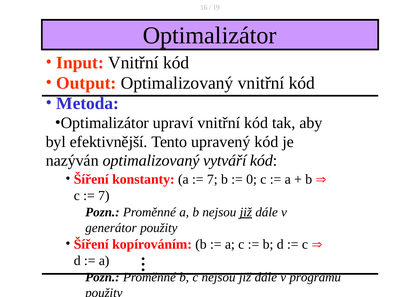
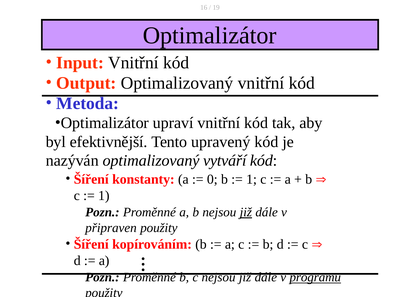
7 at (212, 179): 7 -> 0
0 at (252, 179): 0 -> 1
7 at (104, 196): 7 -> 1
generátor: generátor -> připraven
programu underline: none -> present
